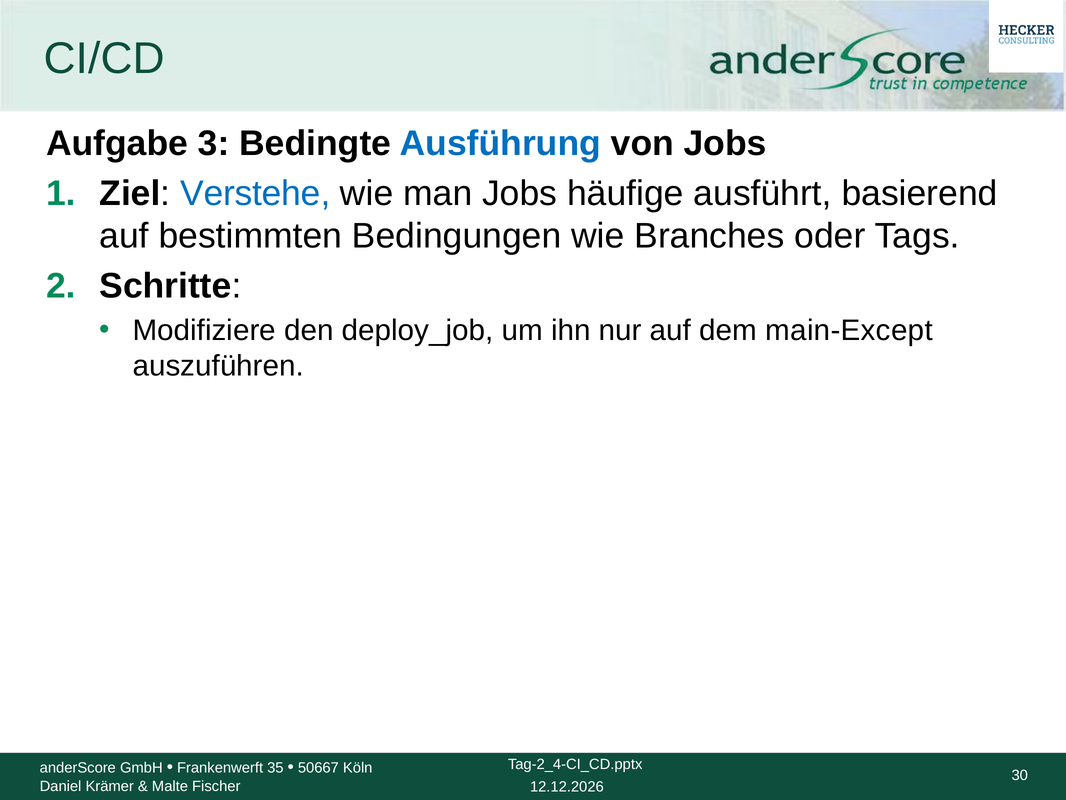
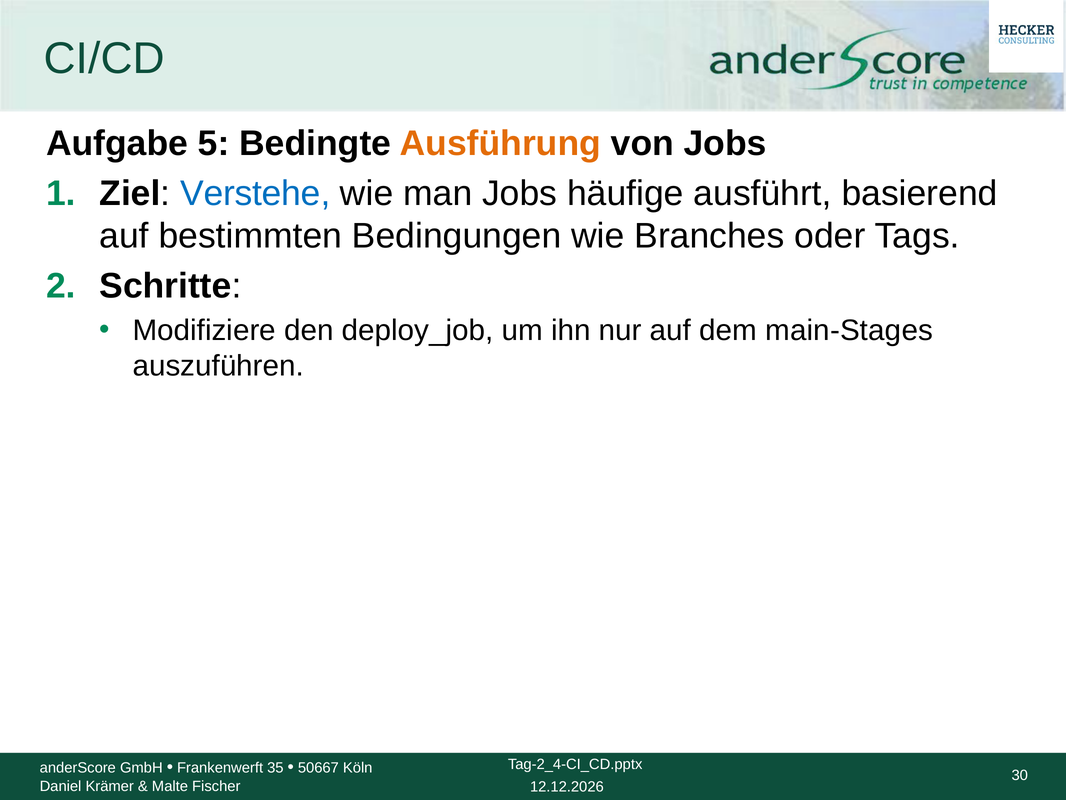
3: 3 -> 5
Ausführung colour: blue -> orange
main-Except: main-Except -> main-Stages
